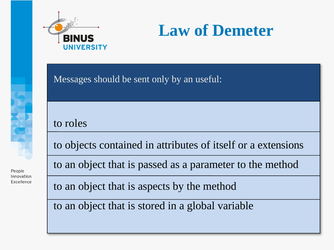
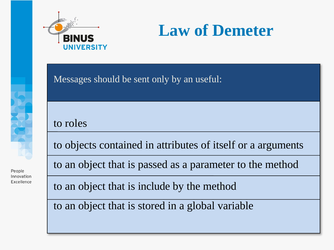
extensions: extensions -> arguments
aspects: aspects -> include
